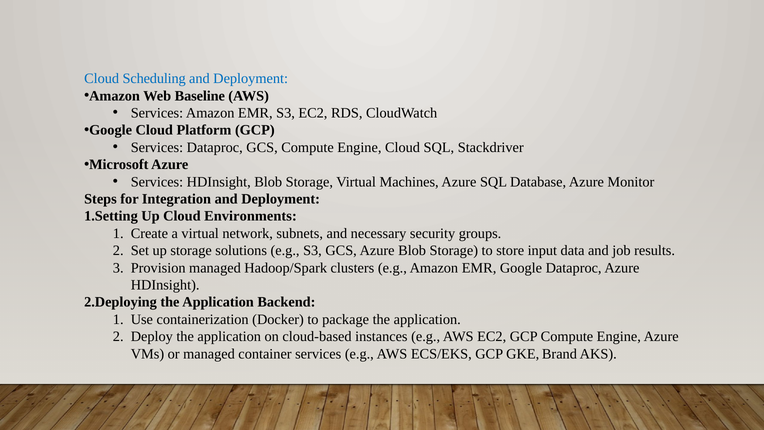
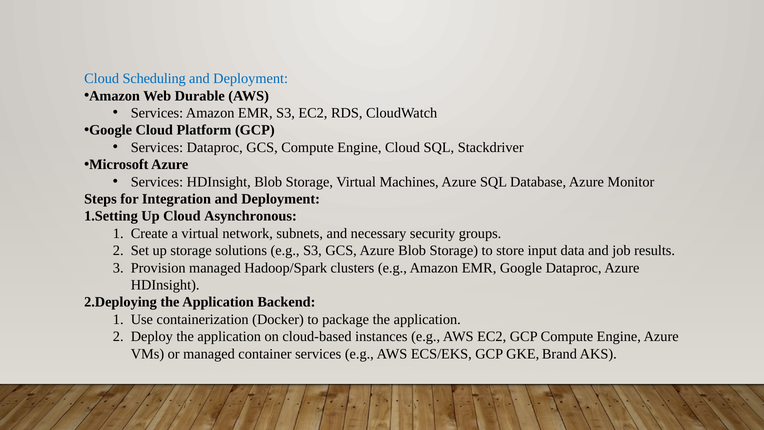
Baseline: Baseline -> Durable
Environments: Environments -> Asynchronous
